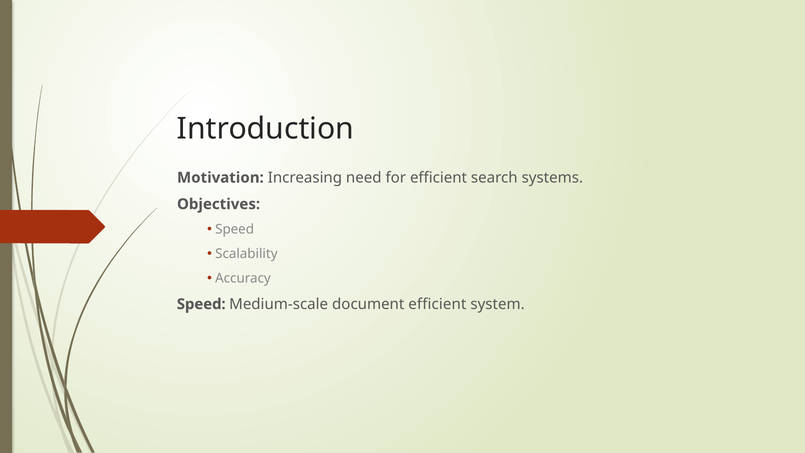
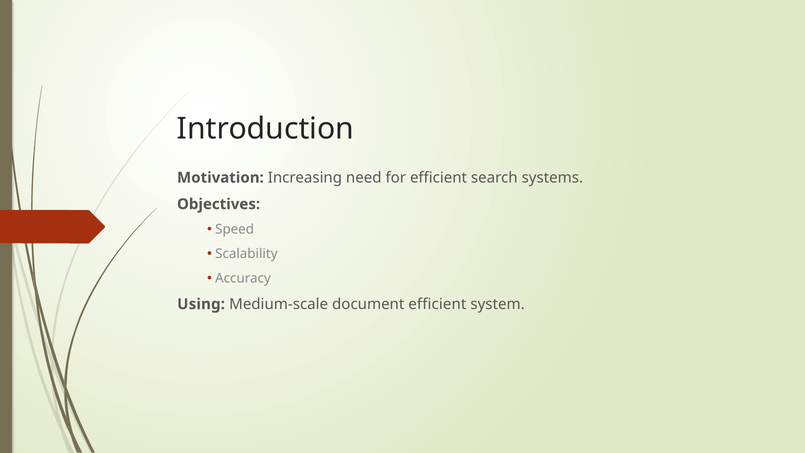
Speed at (201, 304): Speed -> Using
